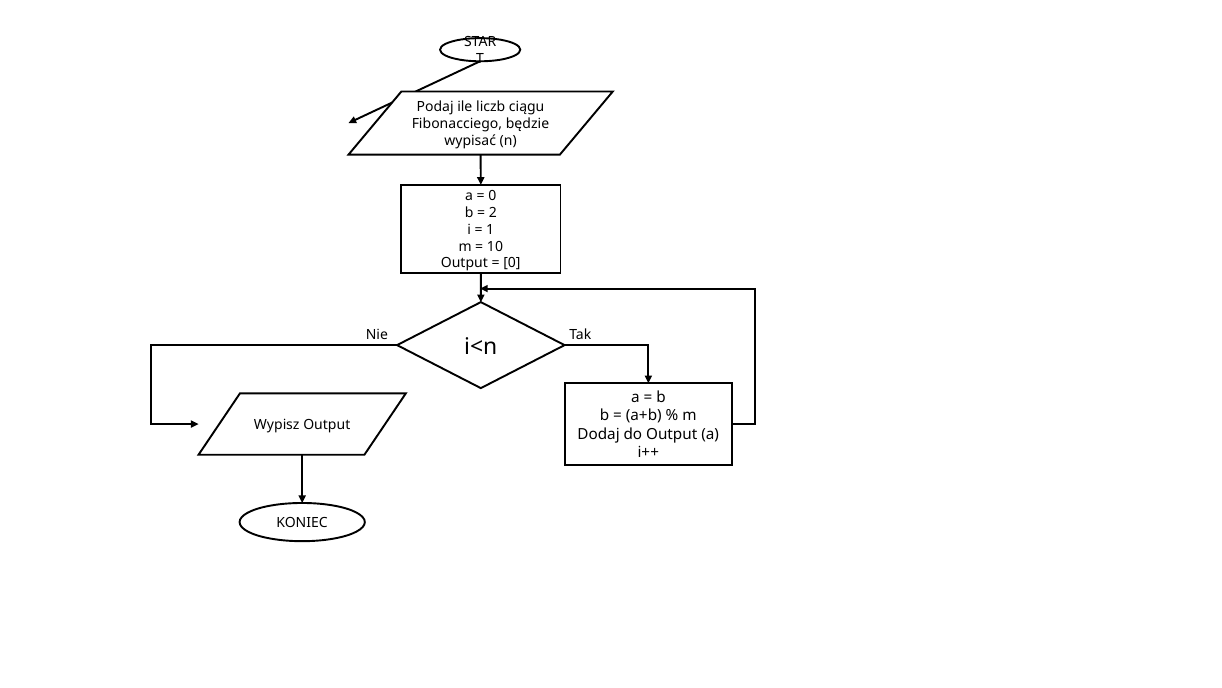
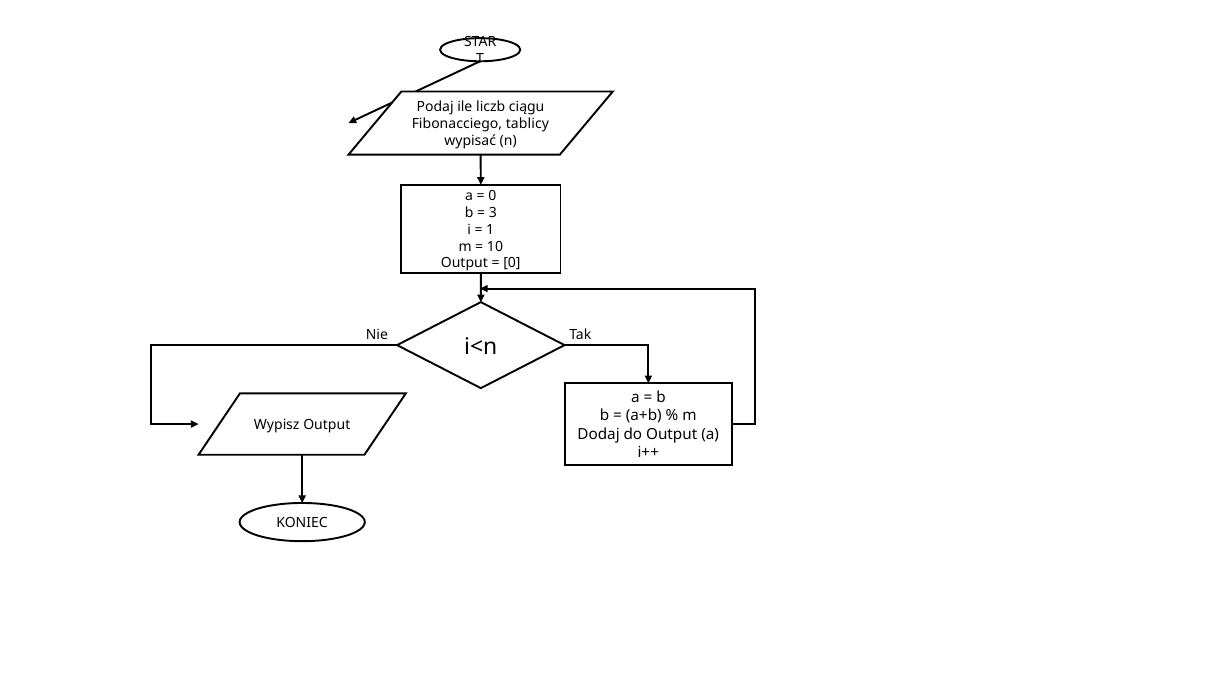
będzie: będzie -> tablicy
2: 2 -> 3
